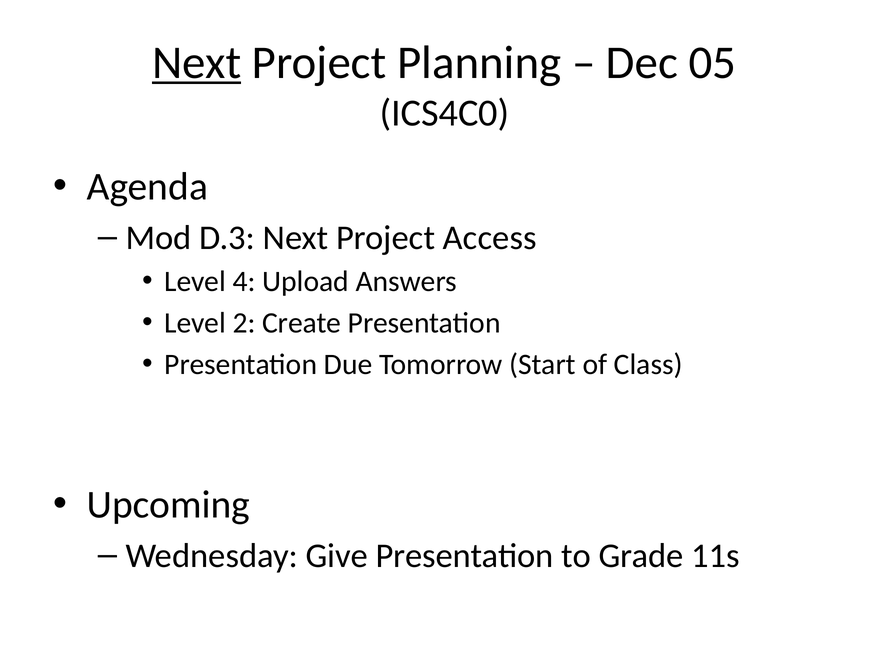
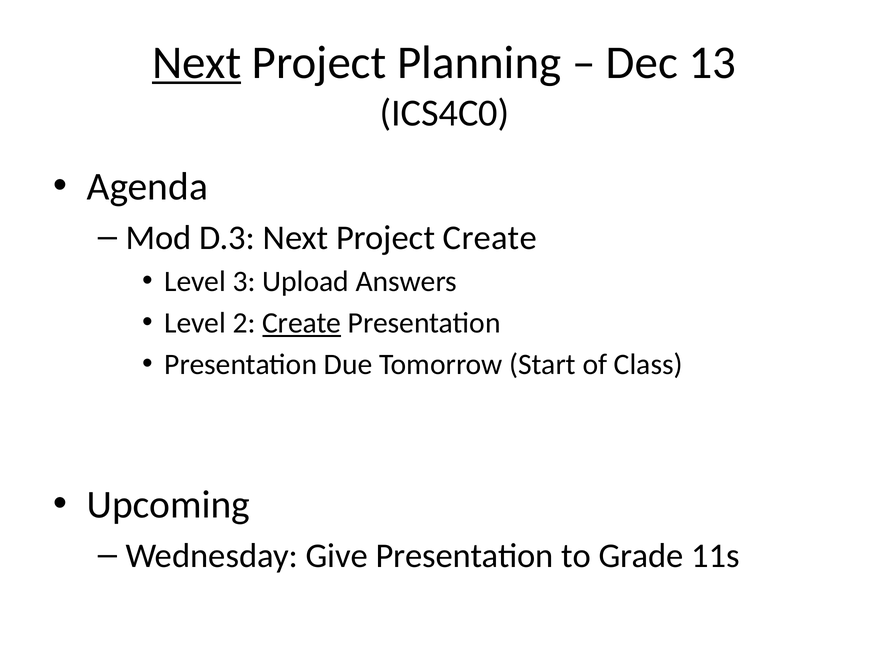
05: 05 -> 13
Project Access: Access -> Create
4: 4 -> 3
Create at (302, 323) underline: none -> present
